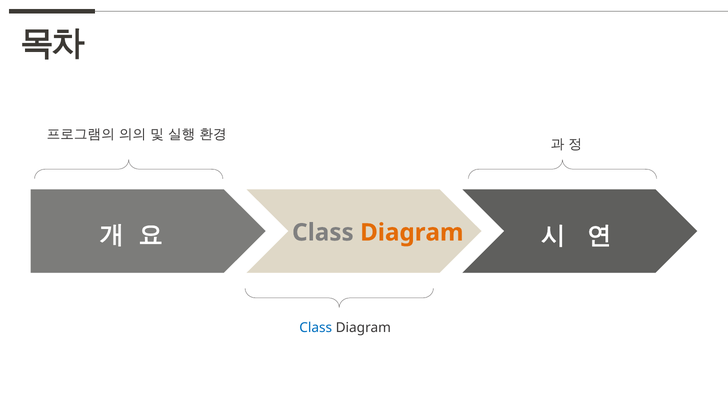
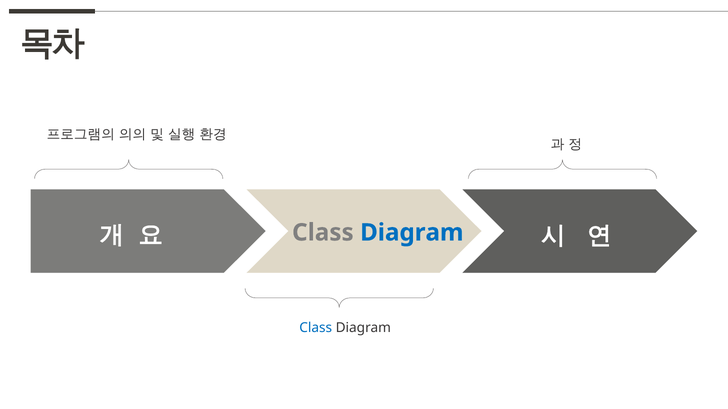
Diagram at (412, 233) colour: orange -> blue
